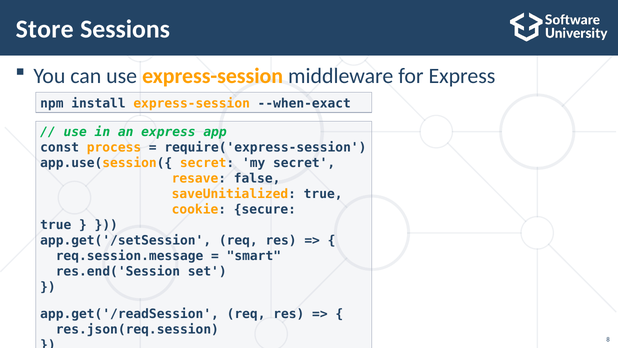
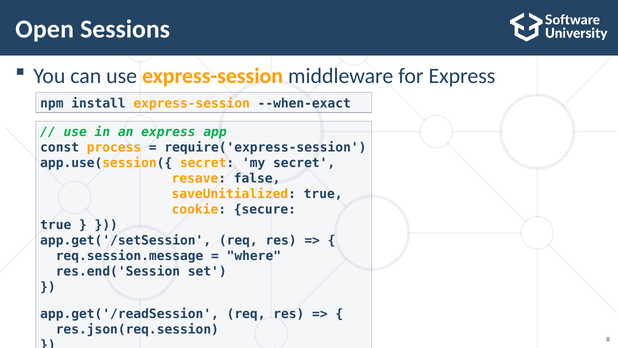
Store: Store -> Open
smart: smart -> where
